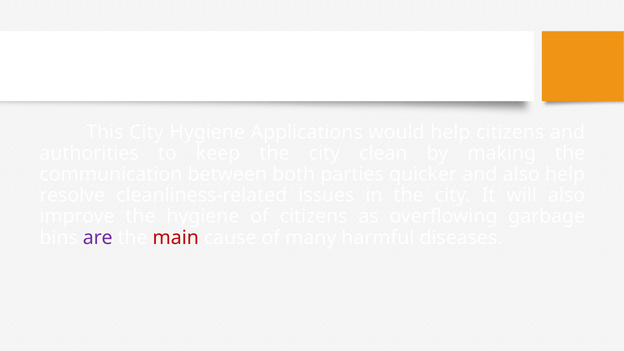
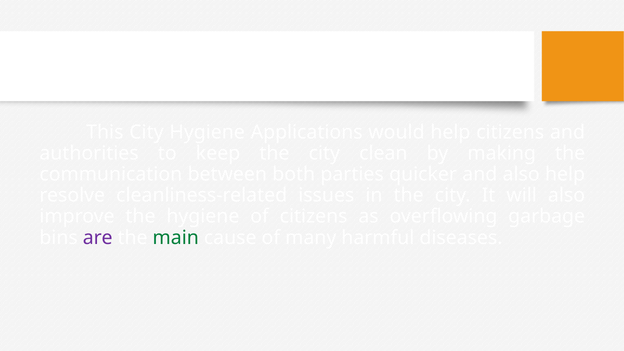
main colour: red -> green
